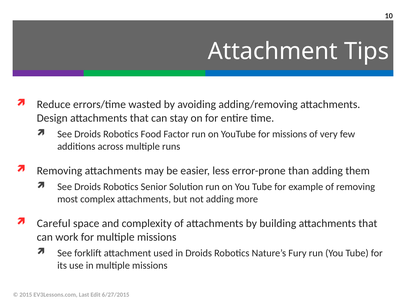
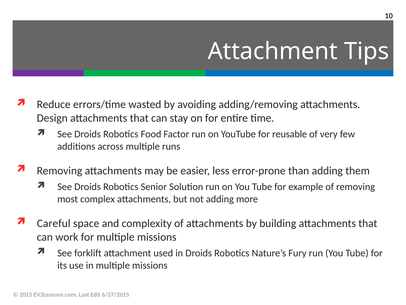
for missions: missions -> reusable
